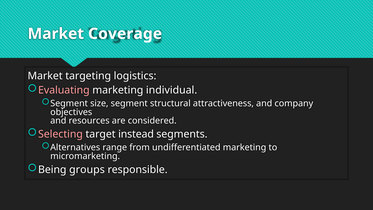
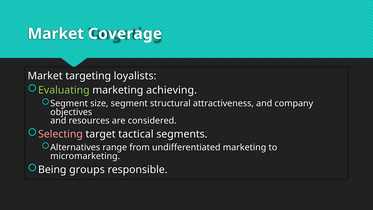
logistics: logistics -> loyalists
Evaluating colour: pink -> light green
individual: individual -> achieving
instead: instead -> tactical
